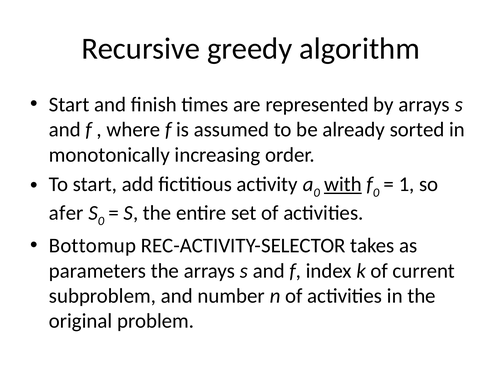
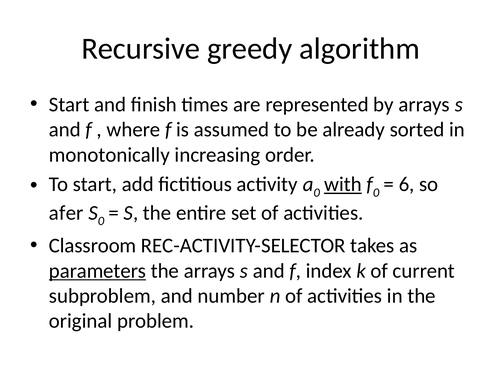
1: 1 -> 6
Bottomup: Bottomup -> Classroom
parameters underline: none -> present
